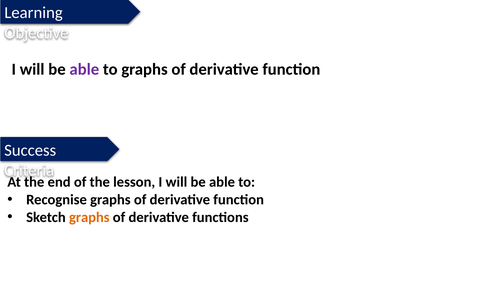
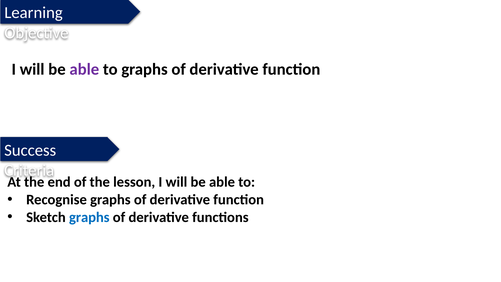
graphs at (89, 217) colour: orange -> blue
